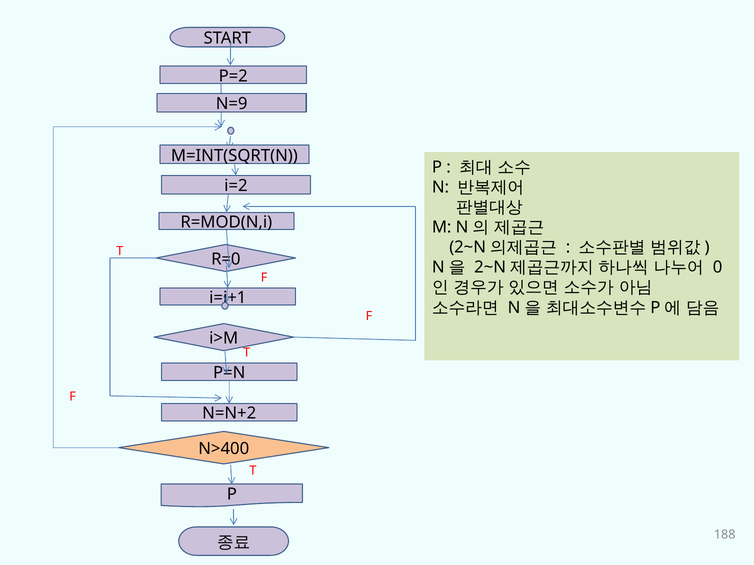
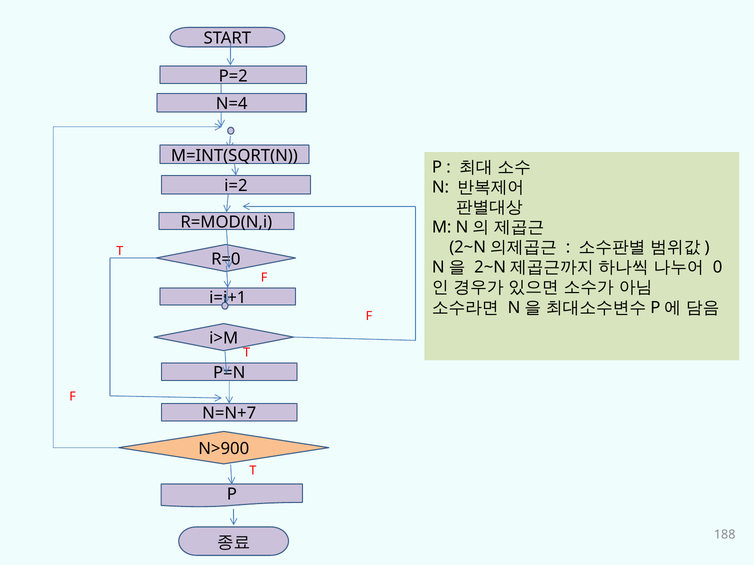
N=9: N=9 -> N=4
N=N+2: N=N+2 -> N=N+7
N>400: N>400 -> N>900
